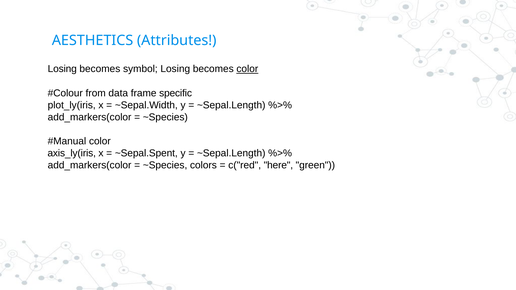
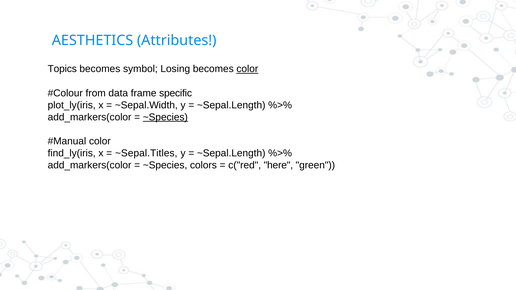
Losing at (62, 69): Losing -> Topics
~Species at (165, 117) underline: none -> present
axis_ly(iris: axis_ly(iris -> find_ly(iris
~Sepal.Spent: ~Sepal.Spent -> ~Sepal.Titles
